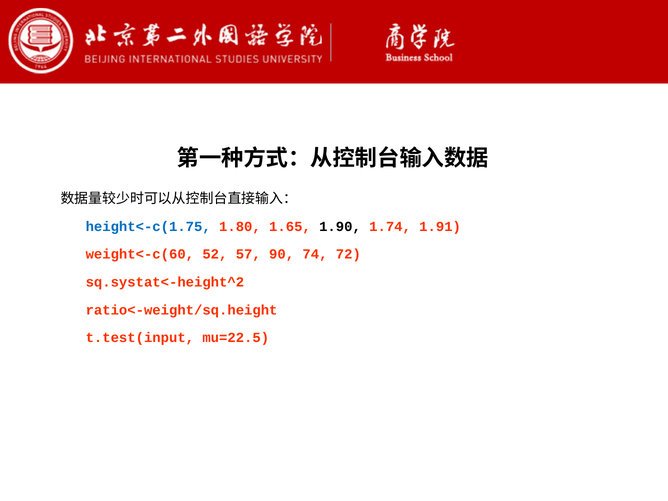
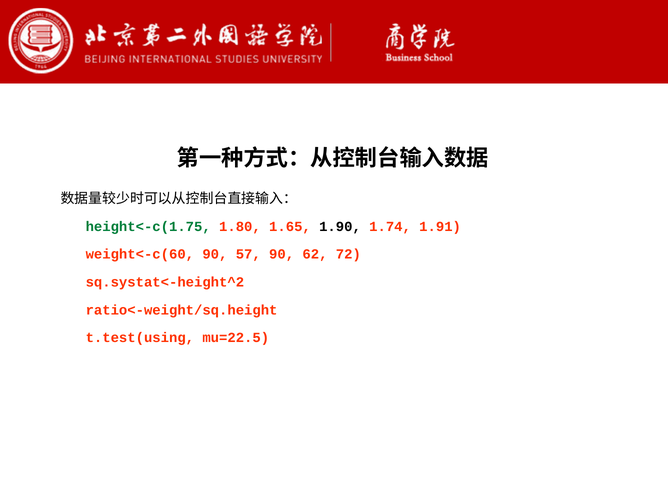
height<-c(1.75 colour: blue -> green
weight<-c(60 52: 52 -> 90
74: 74 -> 62
t.test(input: t.test(input -> t.test(using
